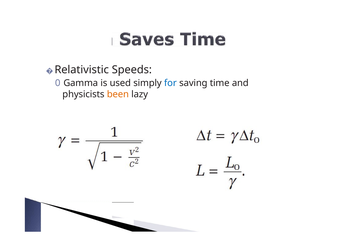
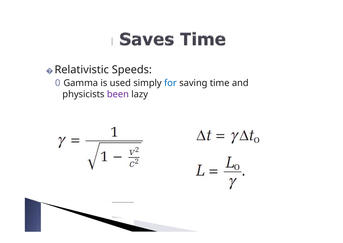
been colour: orange -> purple
